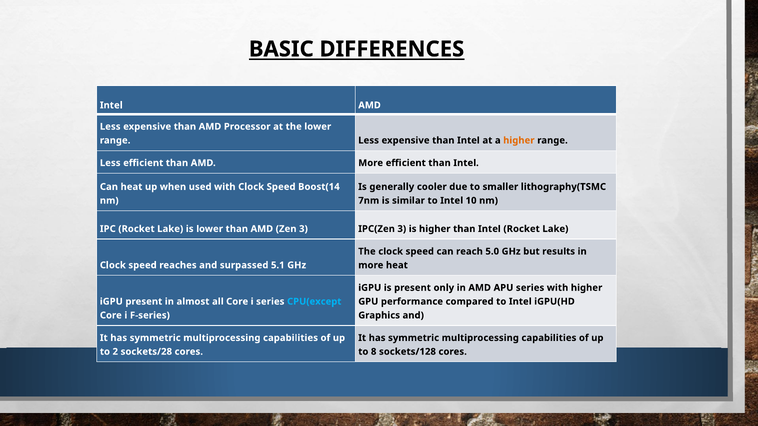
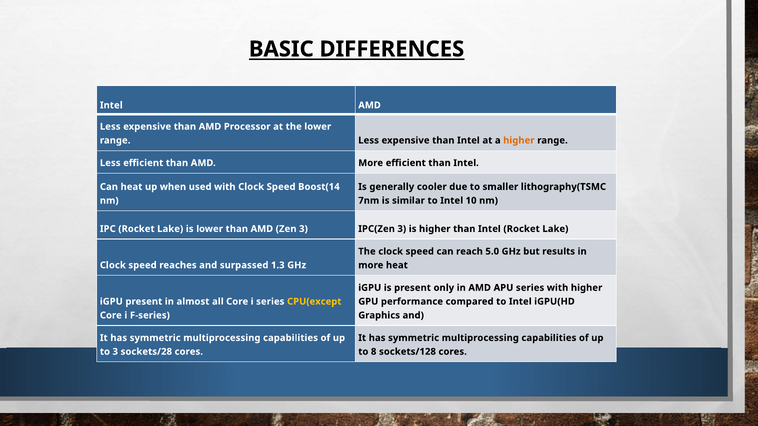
5.1: 5.1 -> 1.3
CPU(except colour: light blue -> yellow
to 2: 2 -> 3
